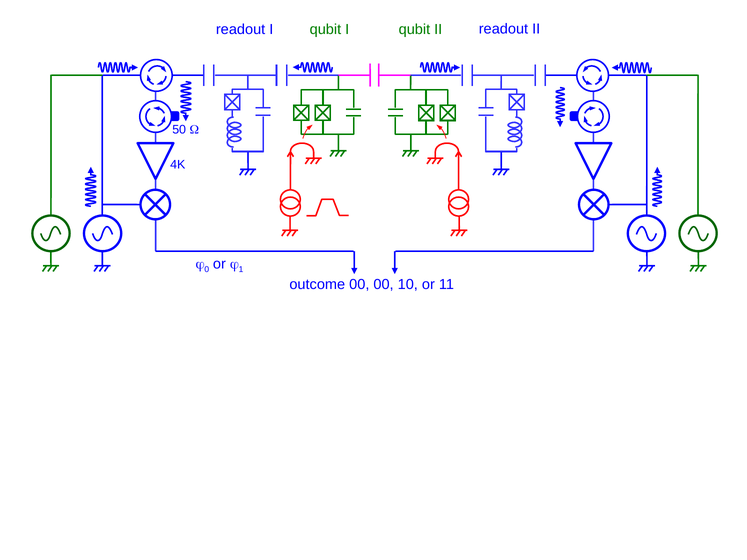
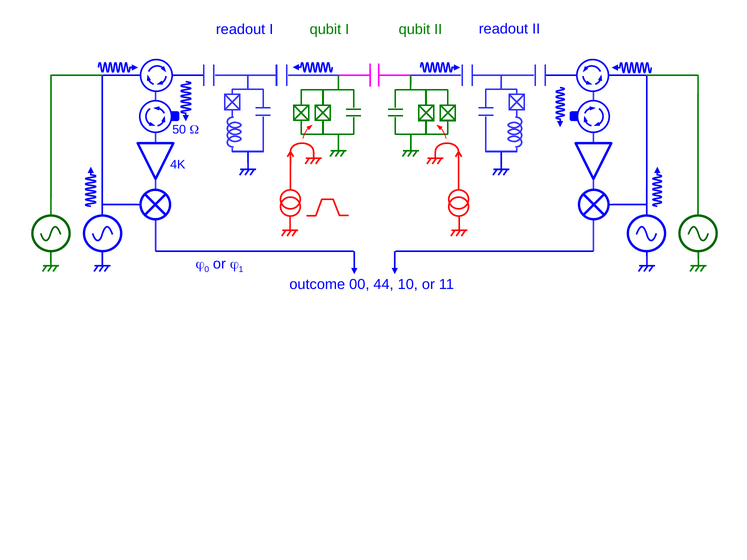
00 00: 00 -> 44
